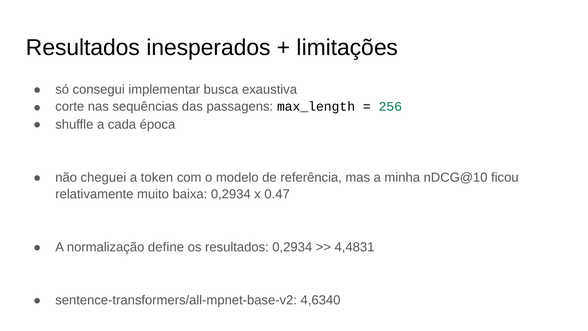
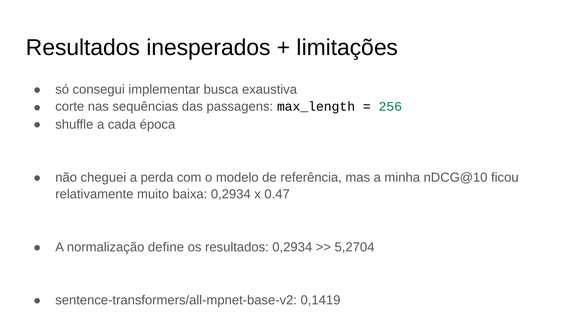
token: token -> perda
4,4831: 4,4831 -> 5,2704
4,6340: 4,6340 -> 0,1419
